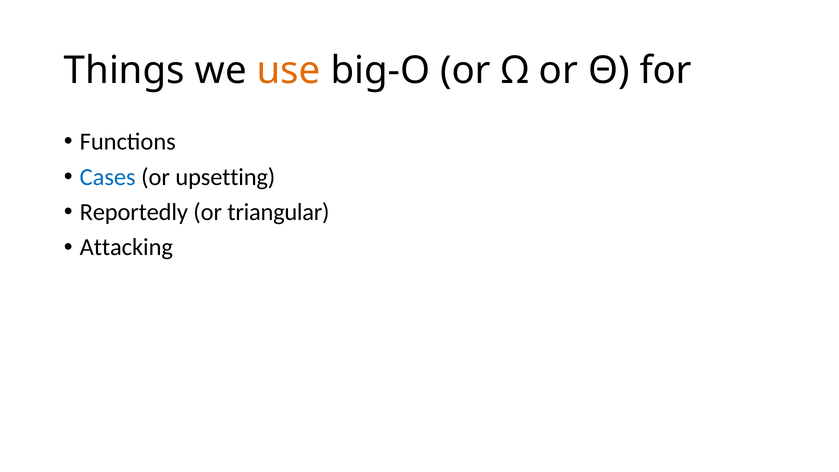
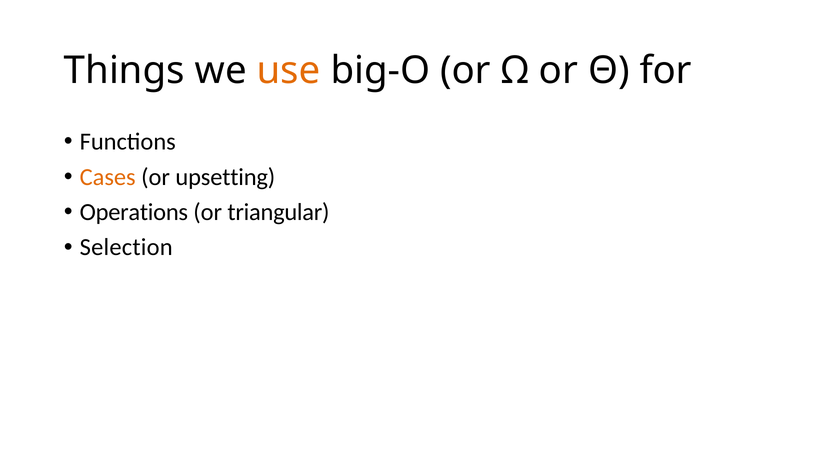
Cases colour: blue -> orange
Reportedly: Reportedly -> Operations
Attacking: Attacking -> Selection
